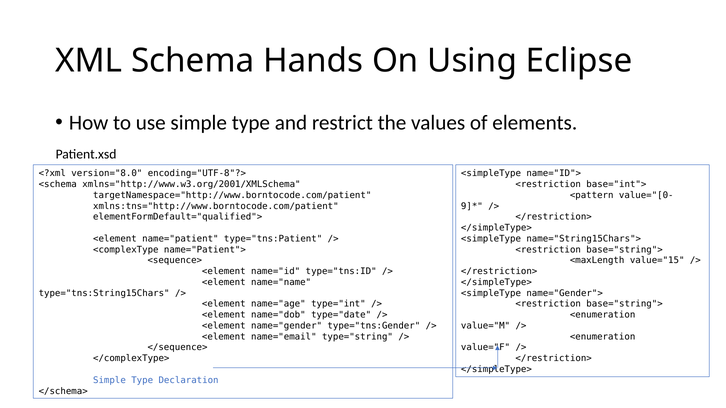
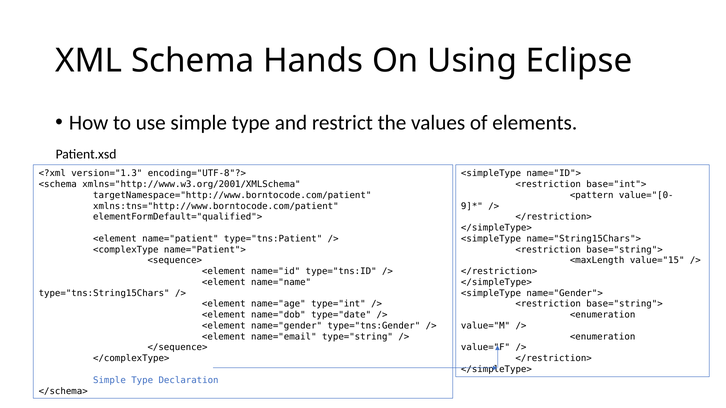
version="8.0: version="8.0 -> version="1.3
